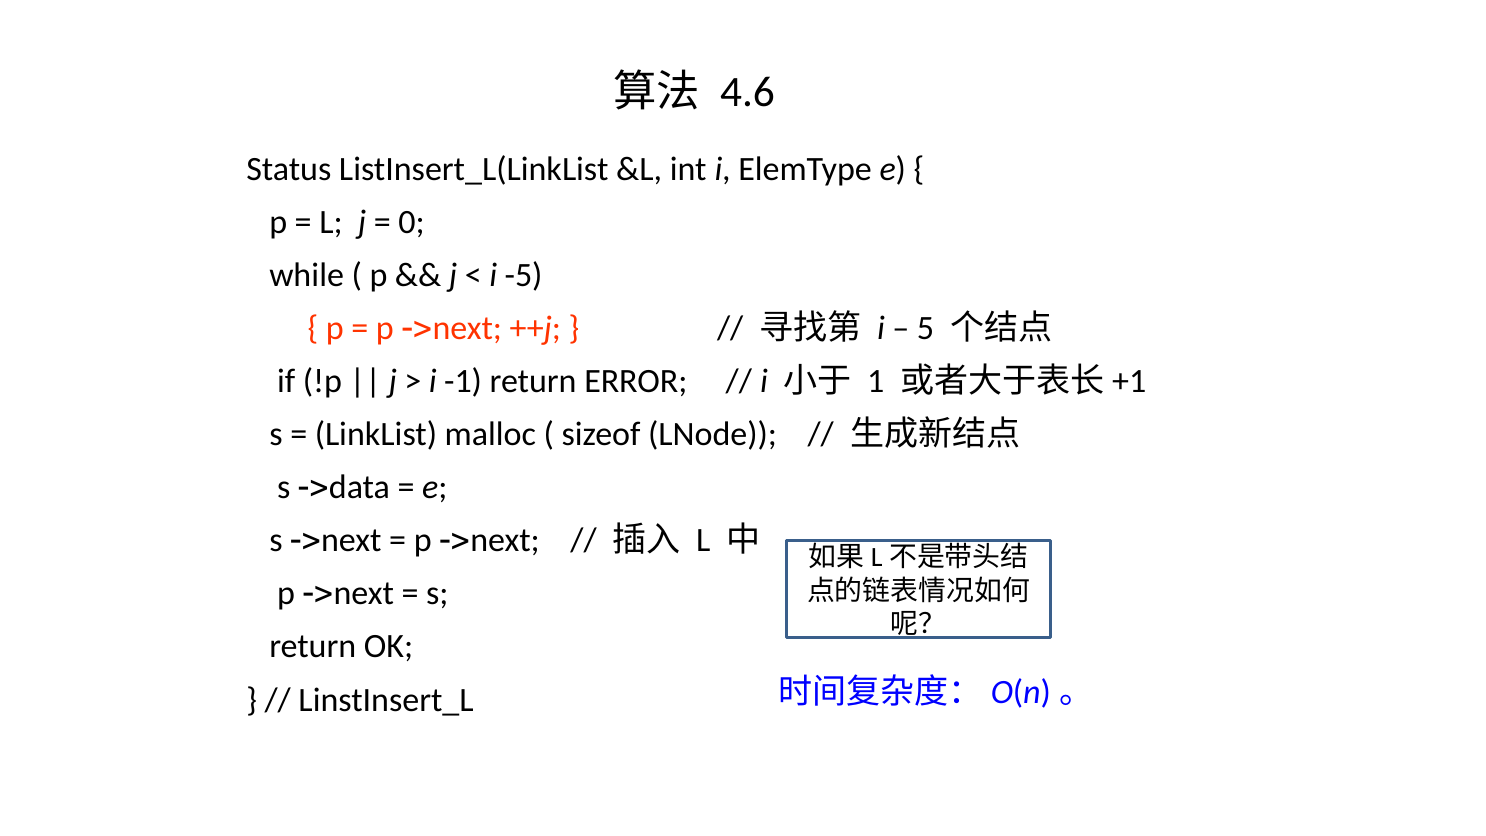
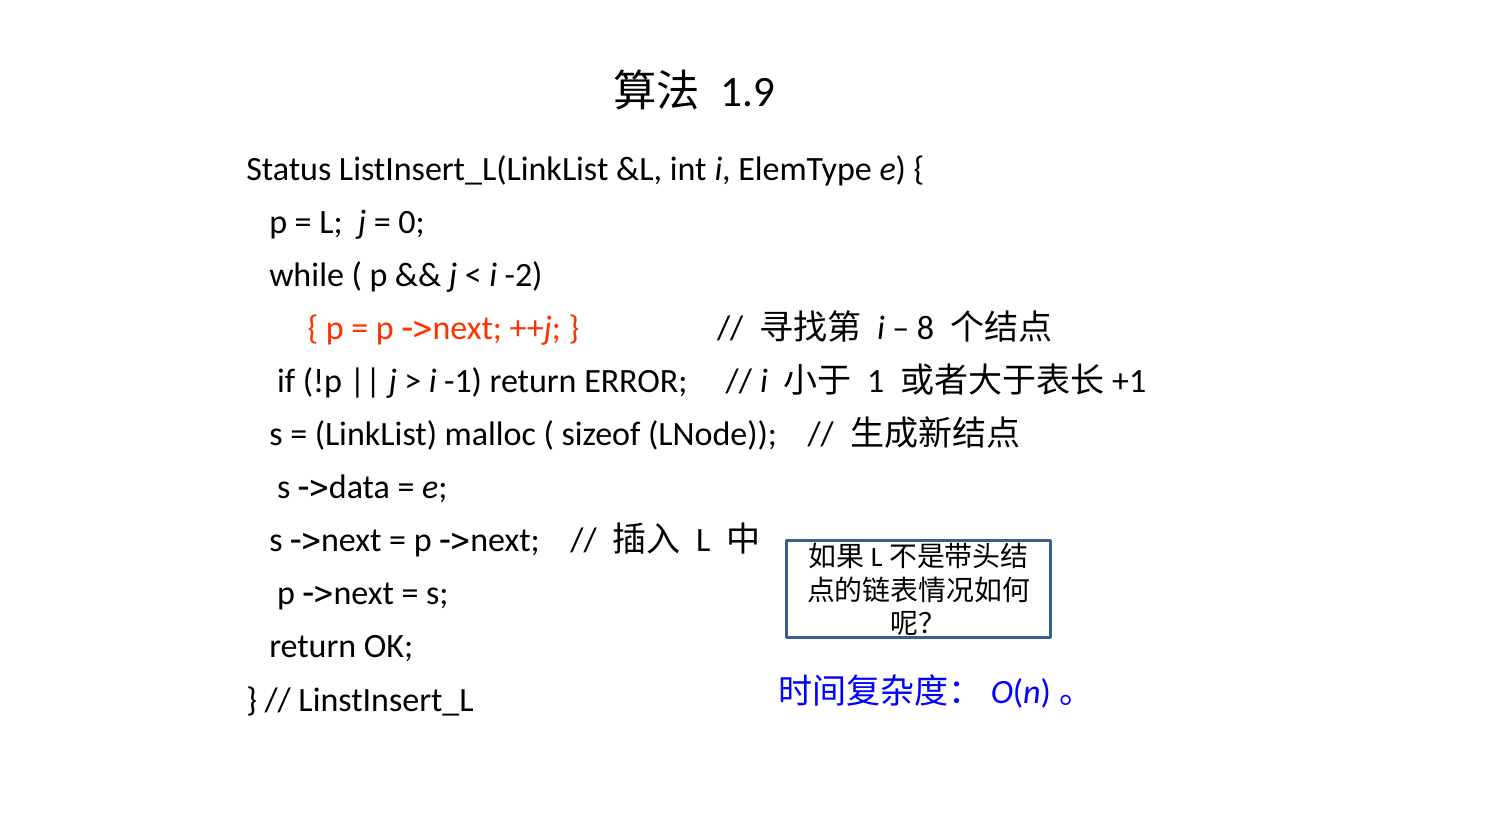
4.6: 4.6 -> 1.9
-5: -5 -> -2
5: 5 -> 8
